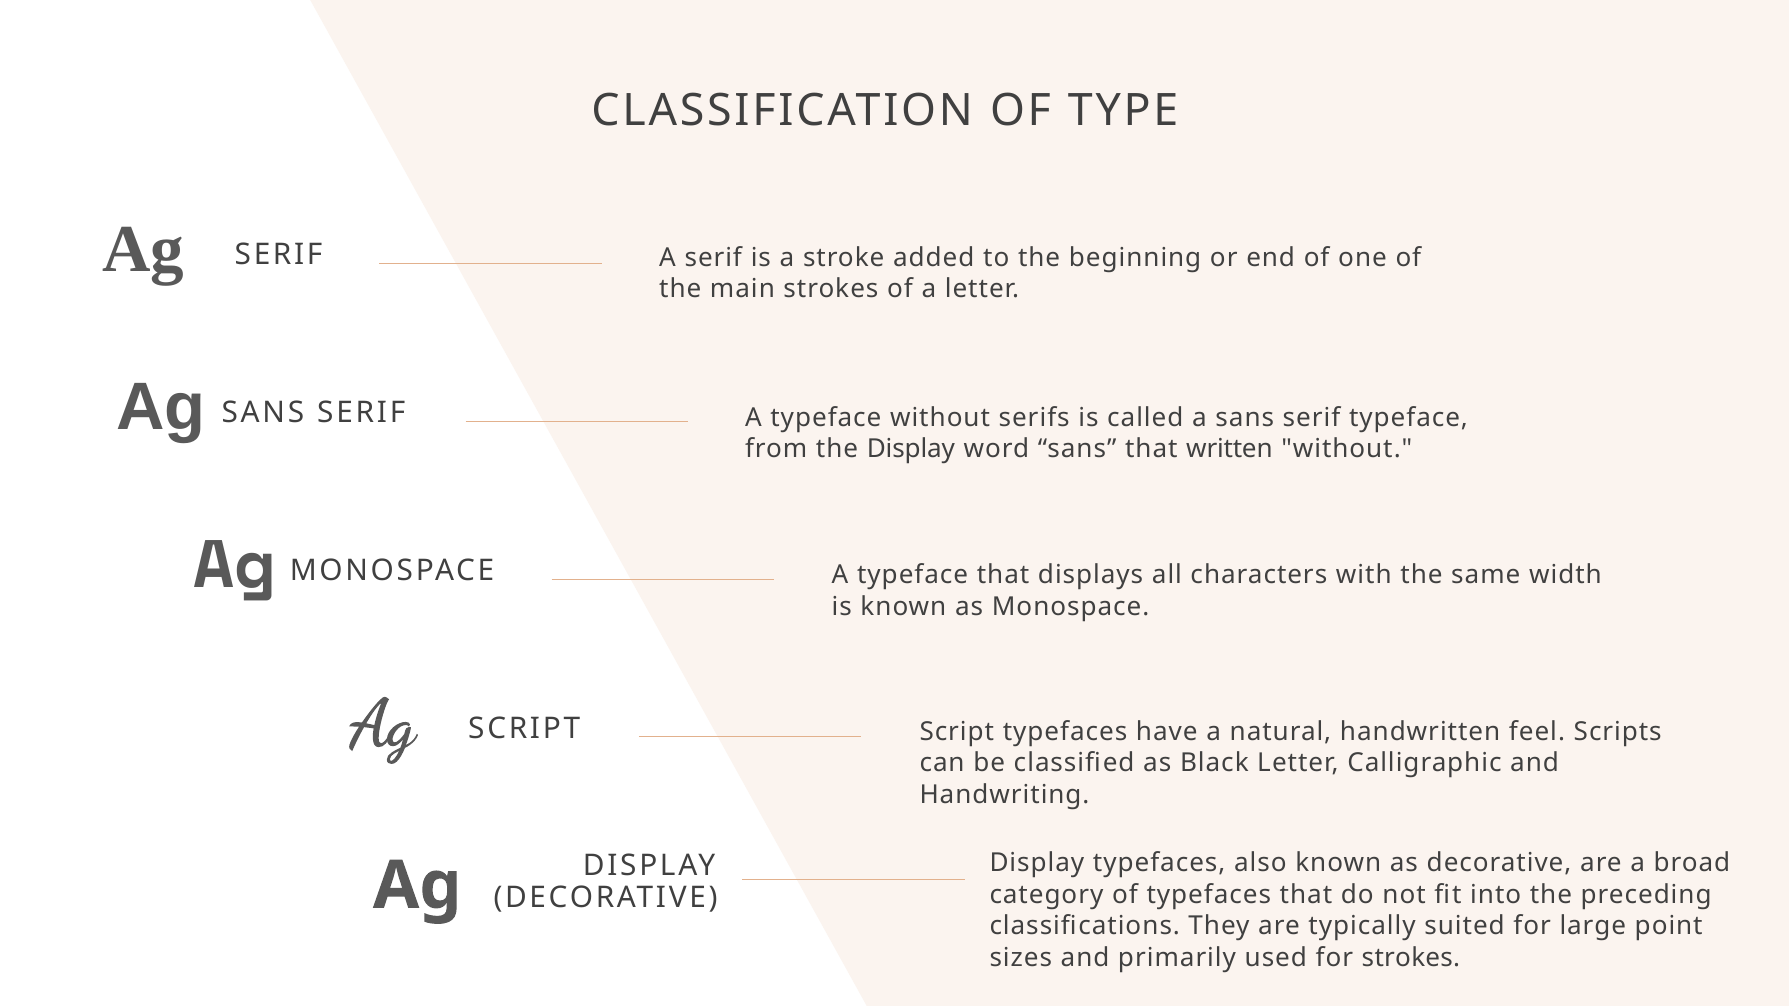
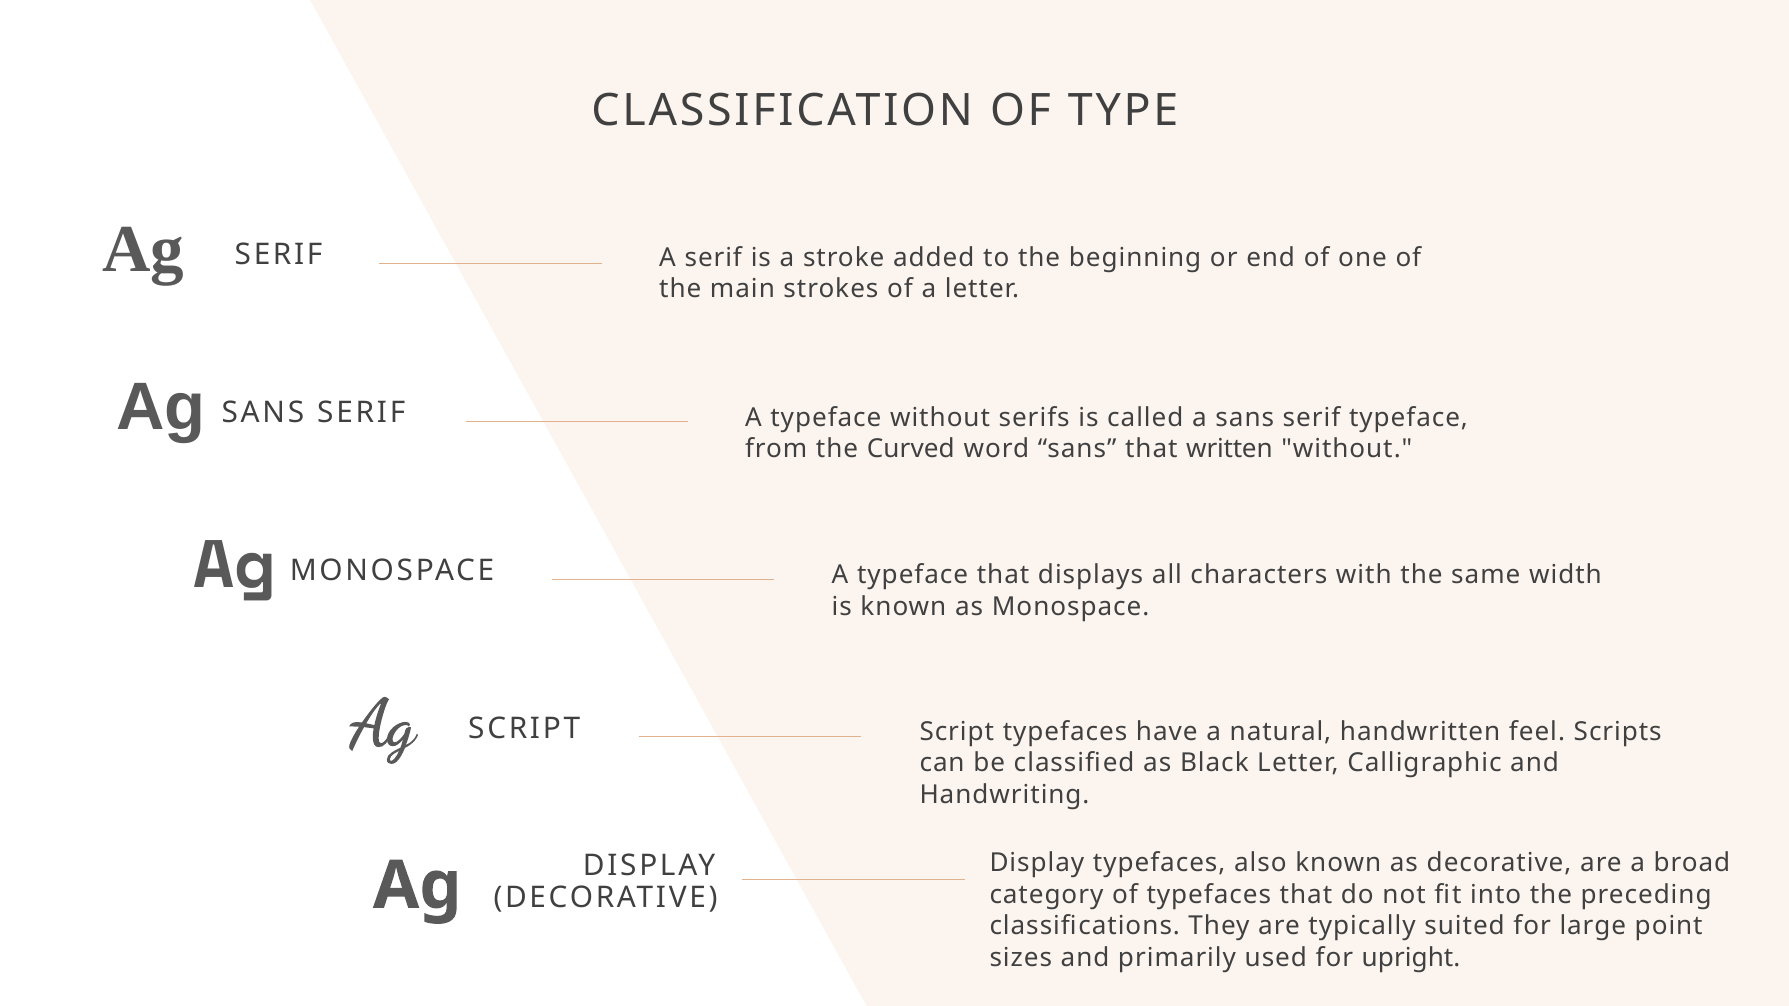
the Display: Display -> Curved
for strokes: strokes -> upright
